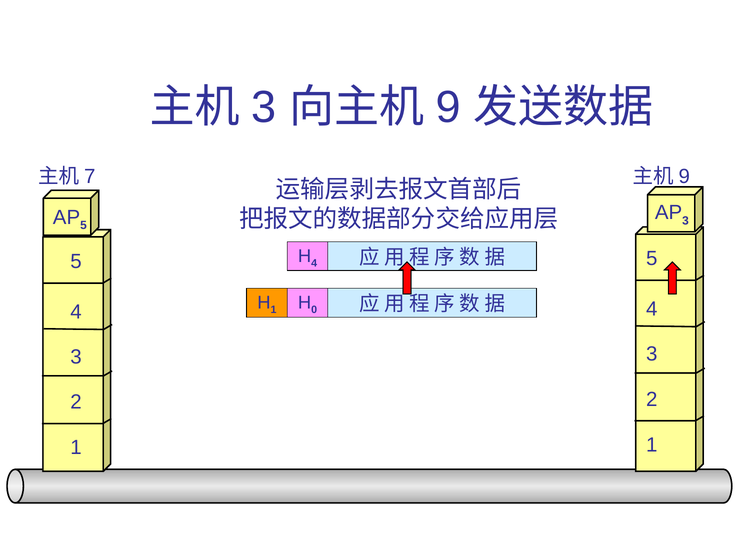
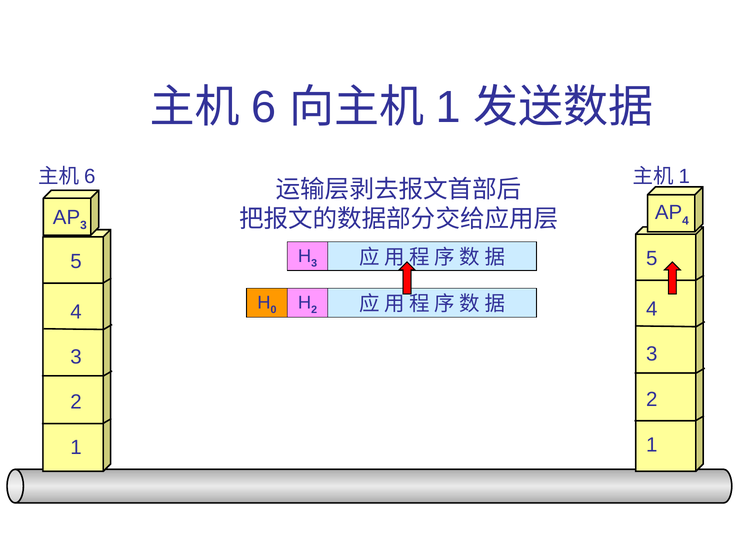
3 at (264, 108): 3 -> 6
9 at (448, 108): 9 -> 1
7 at (90, 176): 7 -> 6
9 at (684, 176): 9 -> 1
3 at (685, 221): 3 -> 4
5 at (83, 225): 5 -> 3
4 at (314, 263): 4 -> 3
1 at (274, 310): 1 -> 0
0 at (314, 310): 0 -> 2
